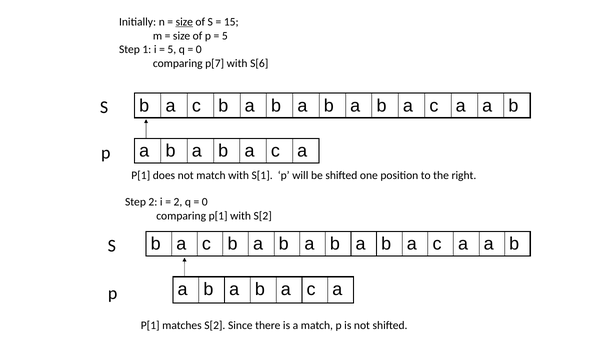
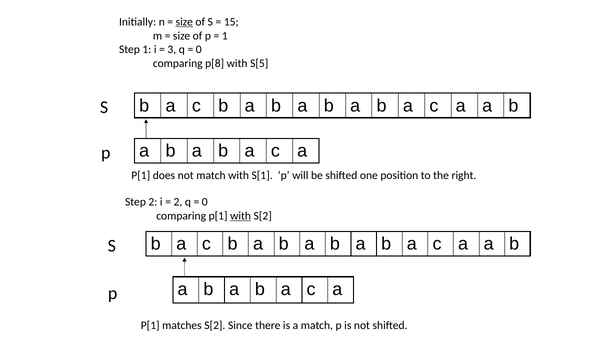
5 at (225, 36): 5 -> 1
5 at (172, 50): 5 -> 3
p[7: p[7 -> p[8
S[6: S[6 -> S[5
with at (241, 216) underline: none -> present
